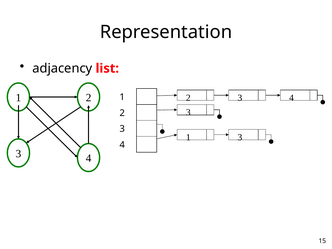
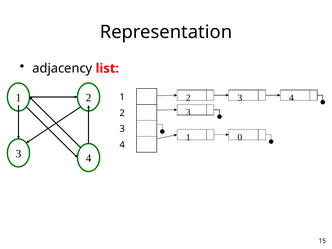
3 at (240, 137): 3 -> 0
